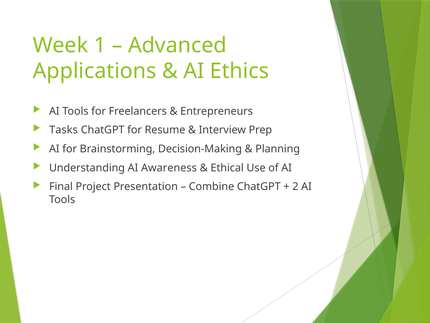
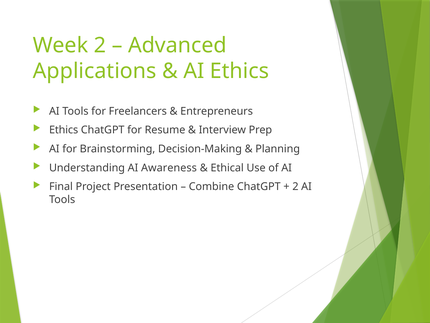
Week 1: 1 -> 2
Tasks at (64, 130): Tasks -> Ethics
